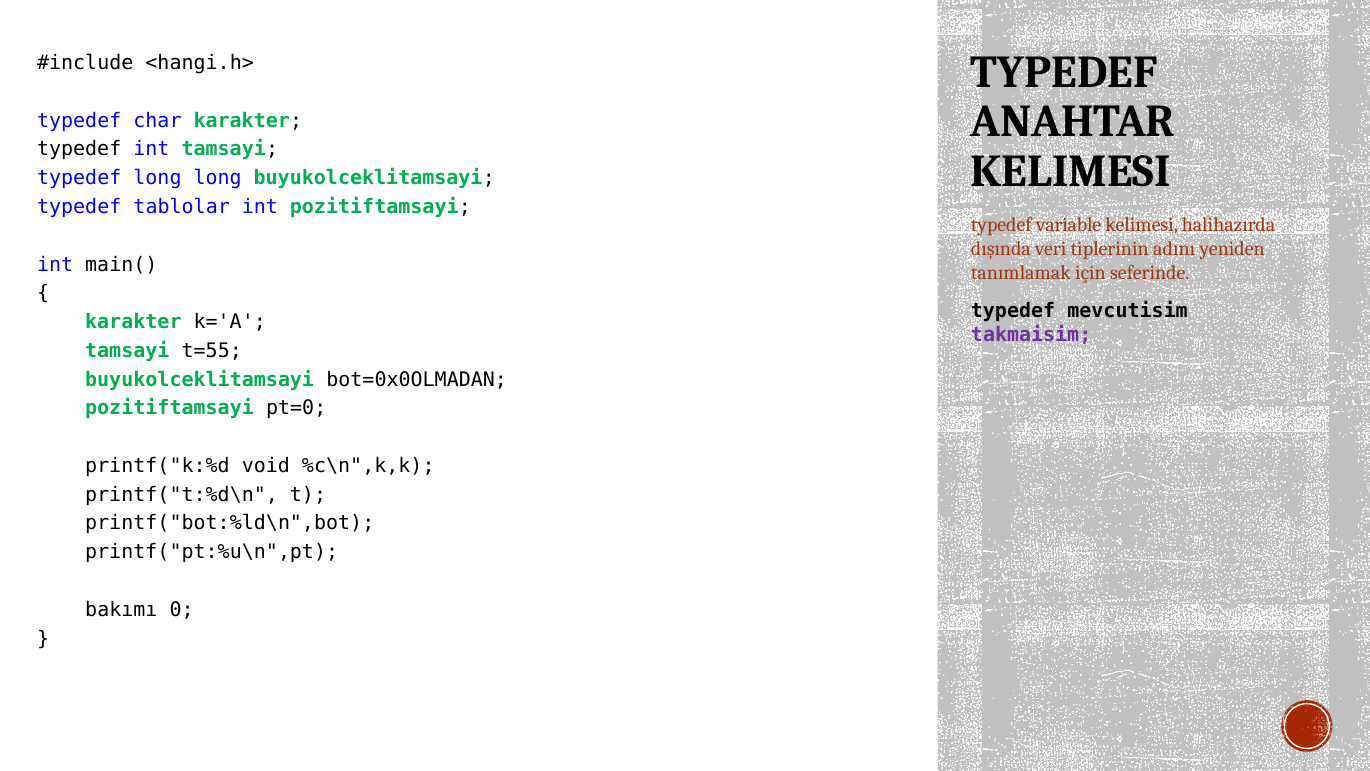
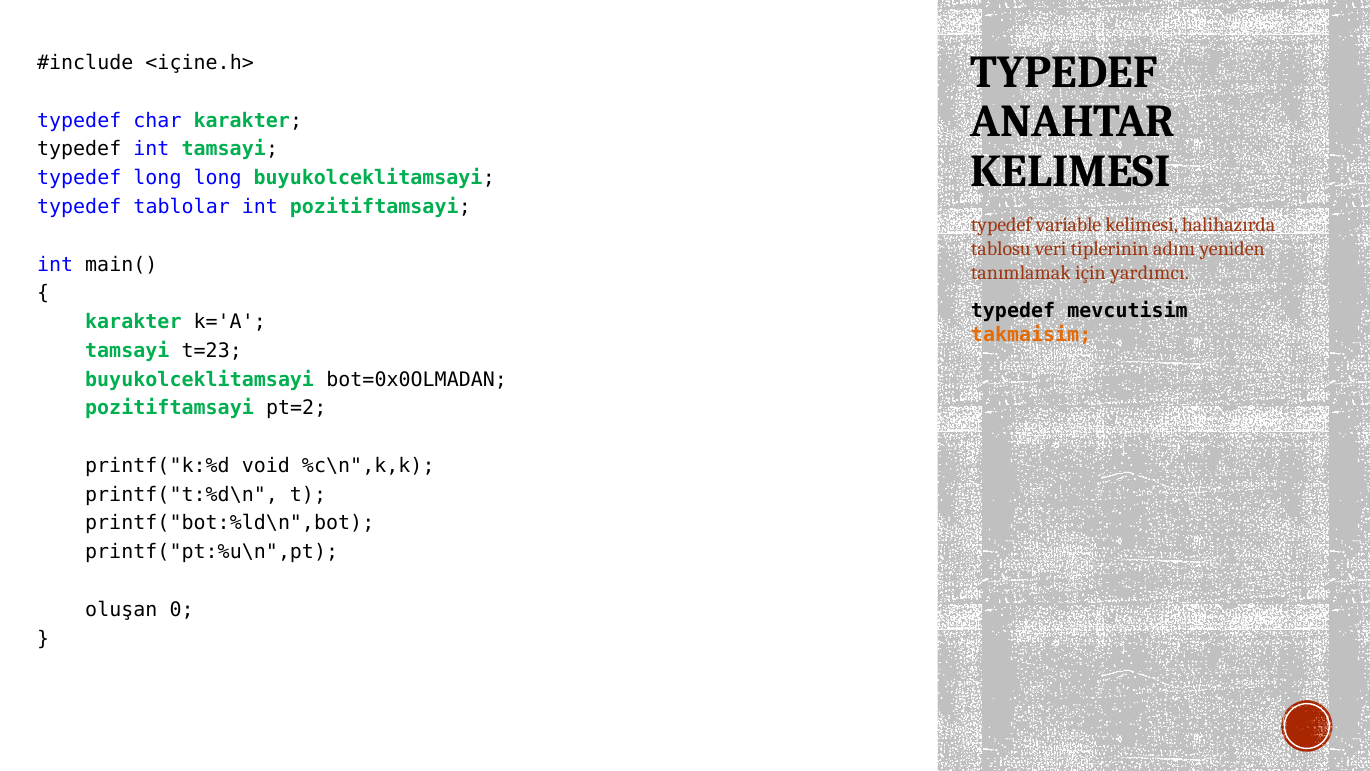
<hangi.h>: <hangi.h> -> <içine.h>
dışında: dışında -> tablosu
seferinde: seferinde -> yardımcı
takmaisim colour: purple -> orange
t=55: t=55 -> t=23
pt=0: pt=0 -> pt=2
bakımı: bakımı -> oluşan
